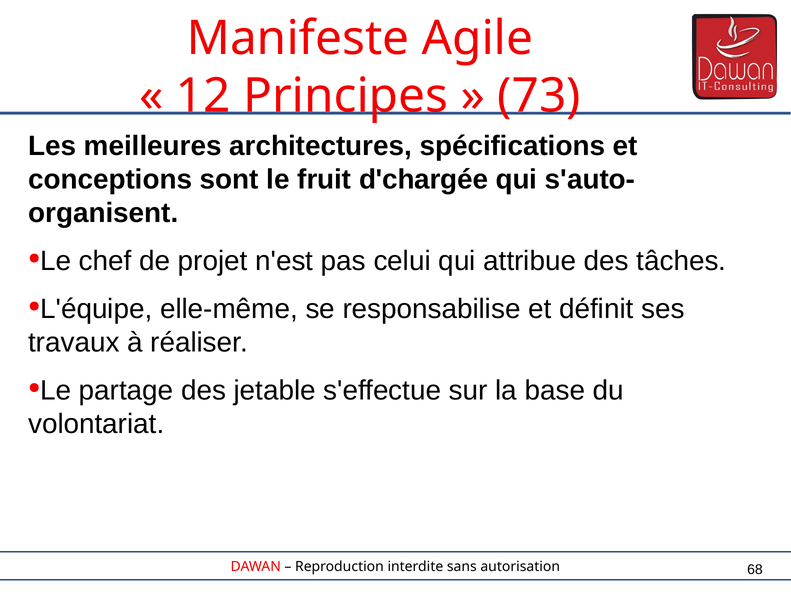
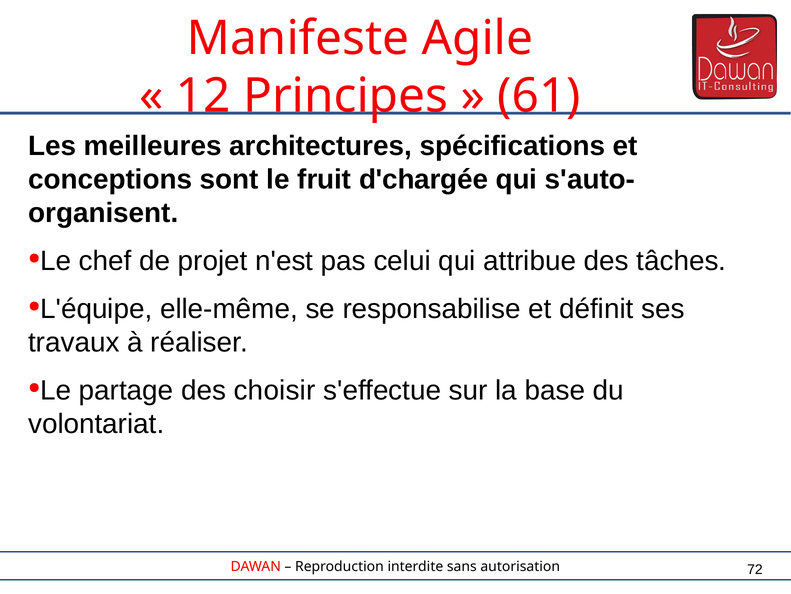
73: 73 -> 61
jetable: jetable -> choisir
68: 68 -> 72
